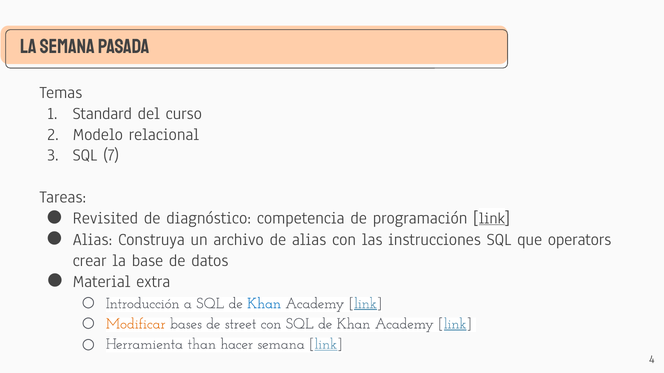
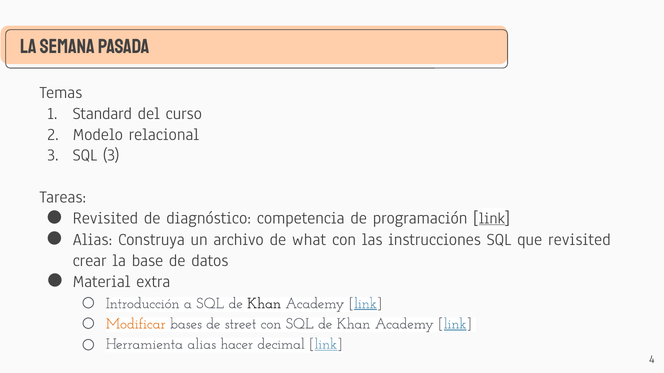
SQL 7: 7 -> 3
de alias: alias -> what
que operators: operators -> revisited
Khan at (264, 304) colour: blue -> black
Herramienta than: than -> alias
hacer semana: semana -> decimal
